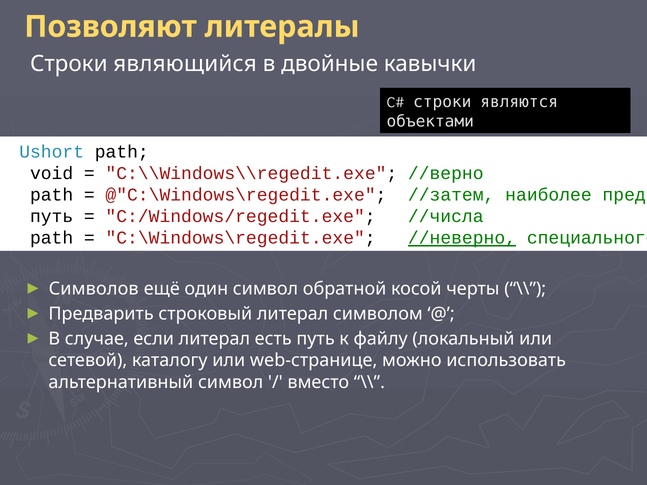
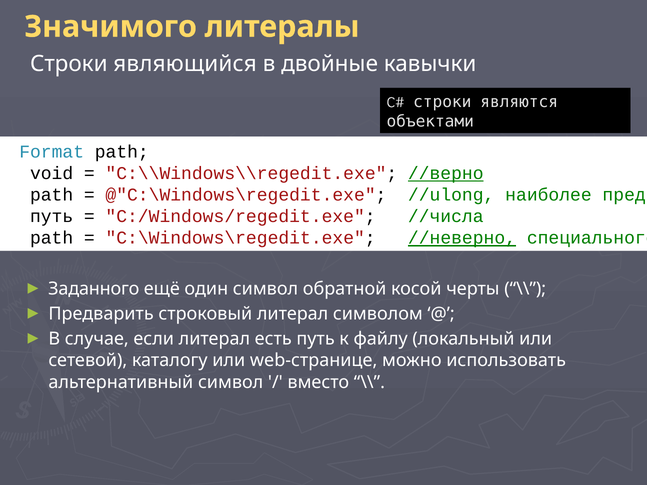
Позволяют: Позволяют -> Значимого
Ushort: Ushort -> Format
//верно underline: none -> present
//затем: //затем -> //ulong
Символов: Символов -> Заданного
